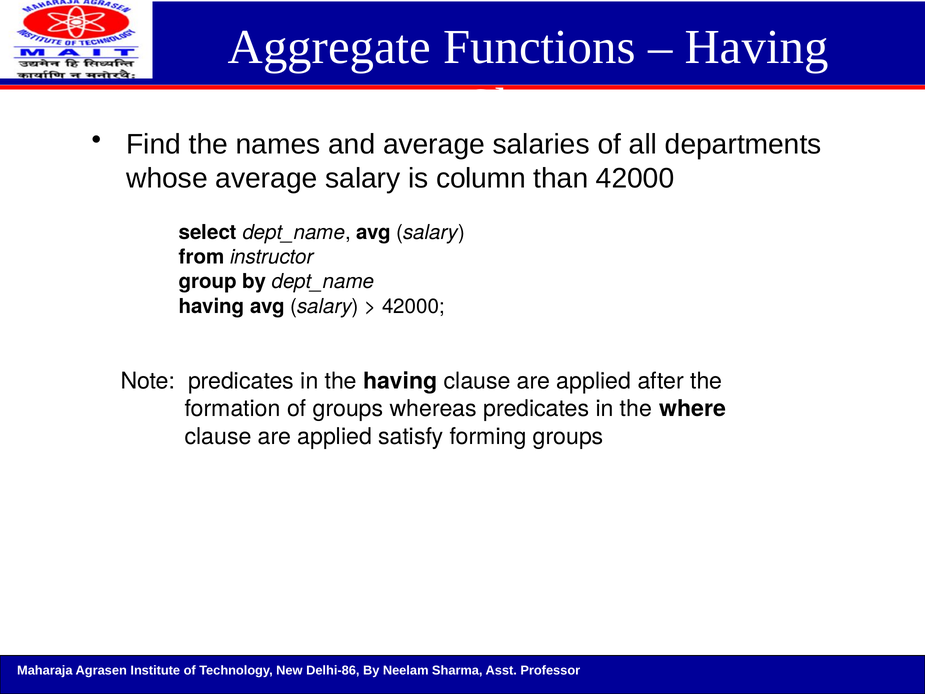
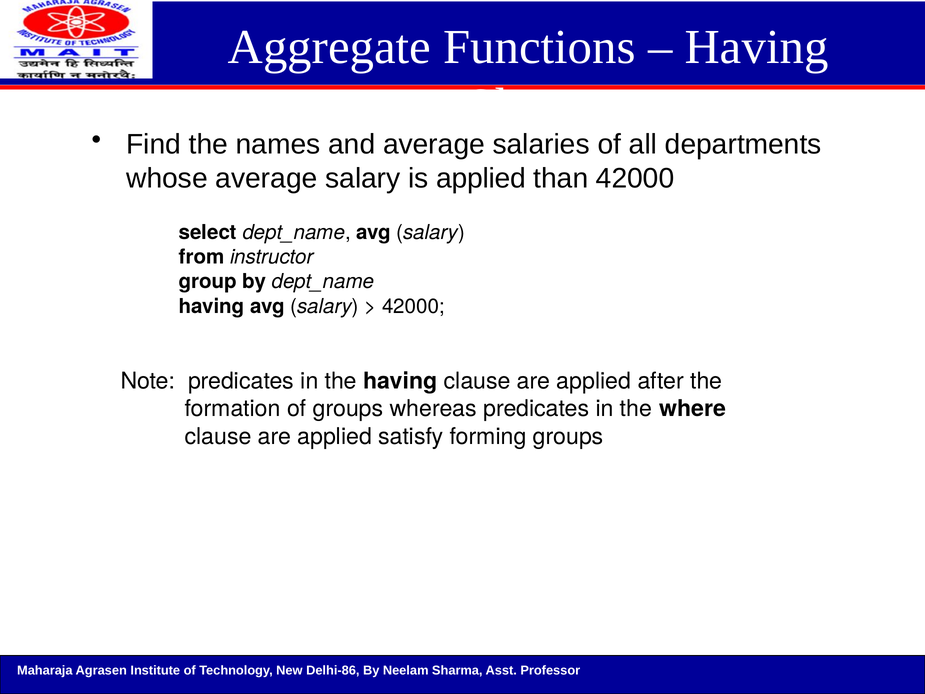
is column: column -> applied
